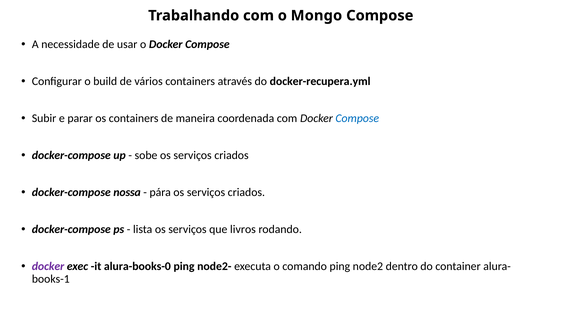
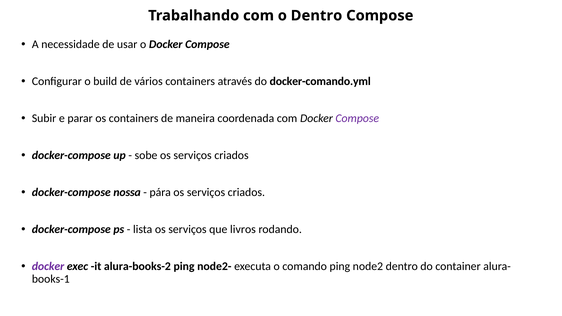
o Mongo: Mongo -> Dentro
docker-recupera.yml: docker-recupera.yml -> docker-comando.yml
Compose at (357, 118) colour: blue -> purple
alura-books-0: alura-books-0 -> alura-books-2
